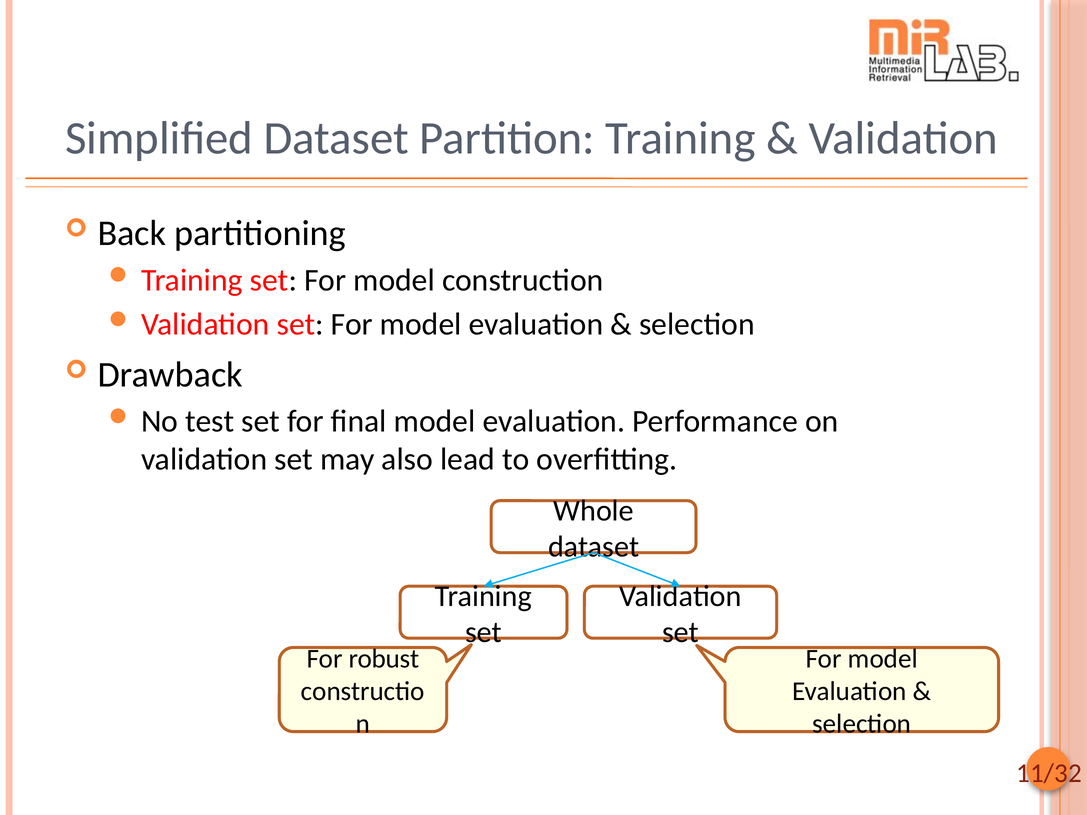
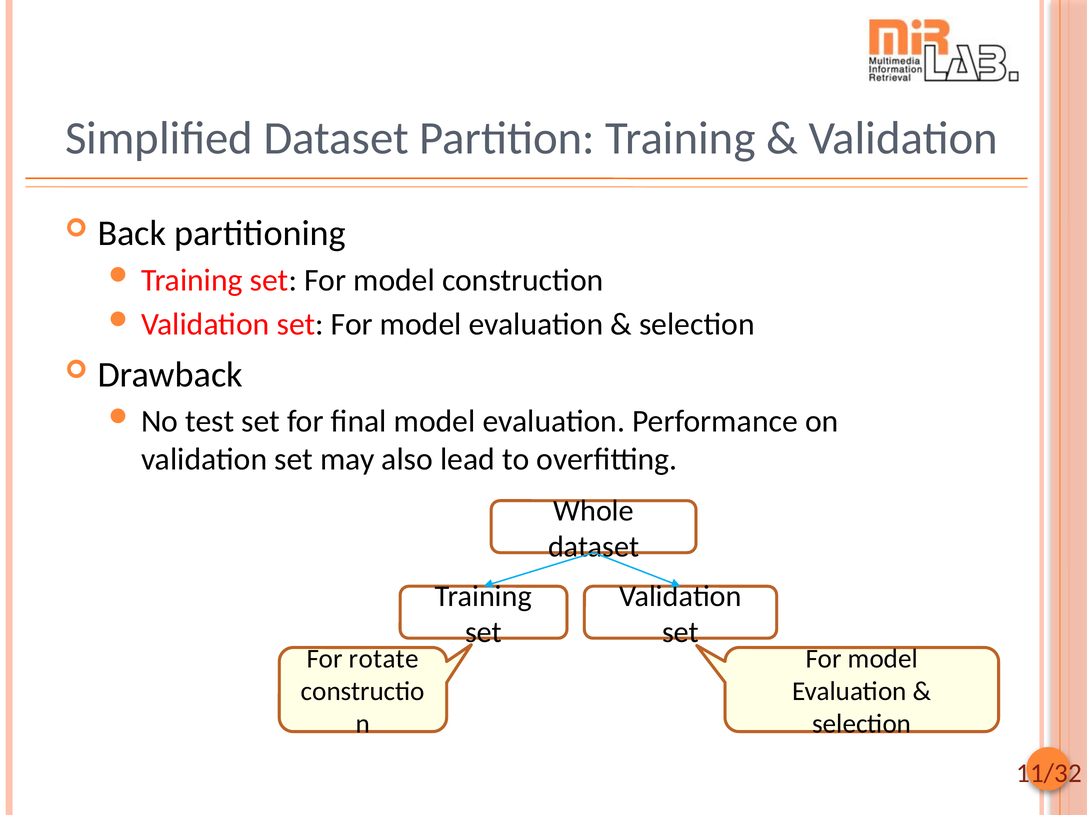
robust: robust -> rotate
